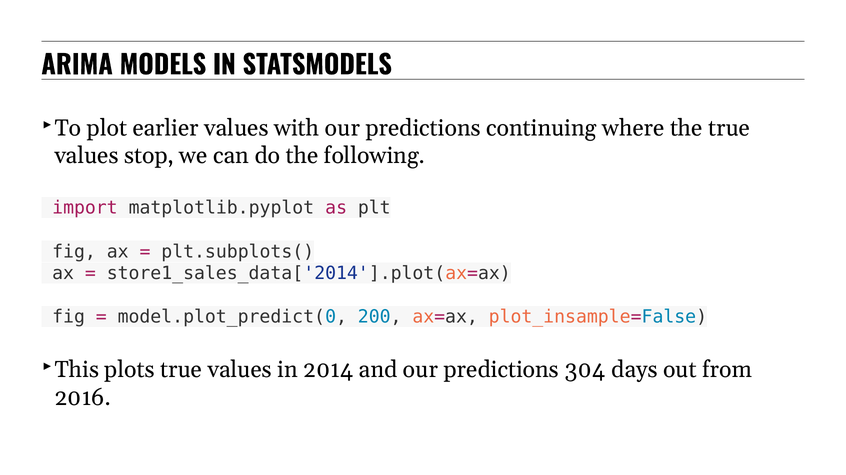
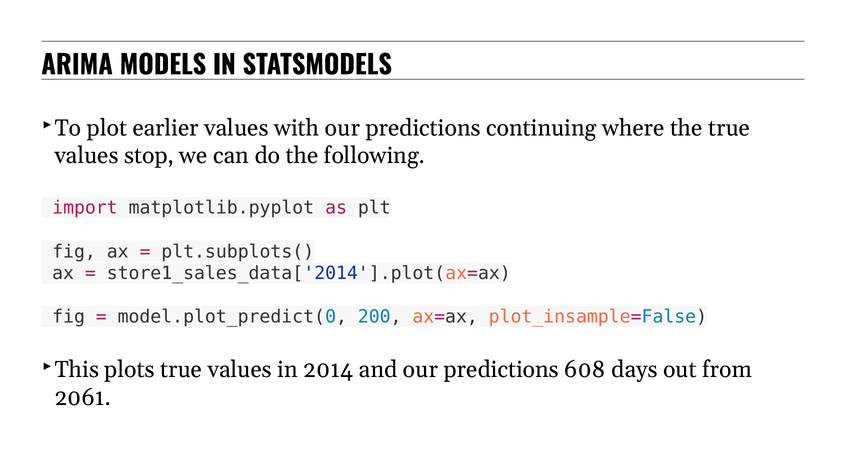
304: 304 -> 608
2016: 2016 -> 2061
